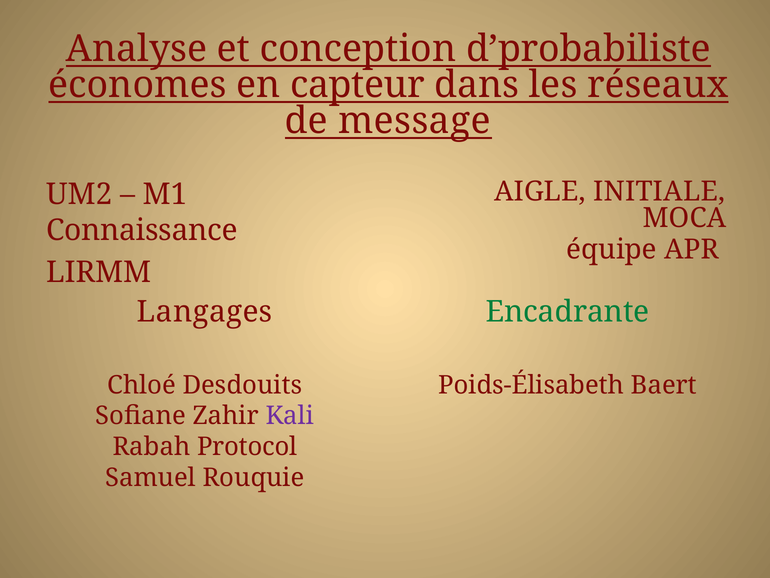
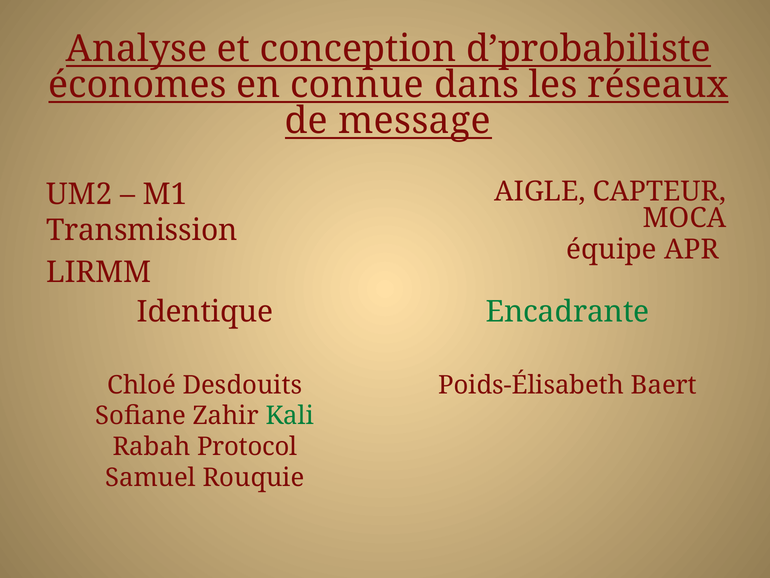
capteur: capteur -> connue
INITIALE: INITIALE -> CAPTEUR
Connaissance: Connaissance -> Transmission
Langages: Langages -> Identique
Kali colour: purple -> green
